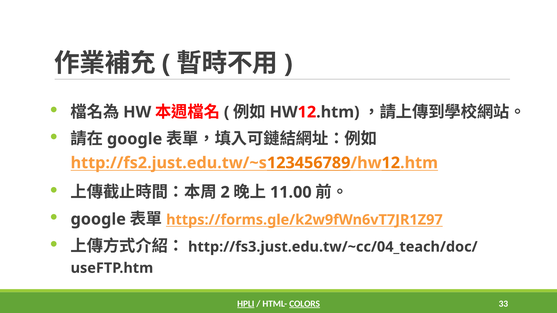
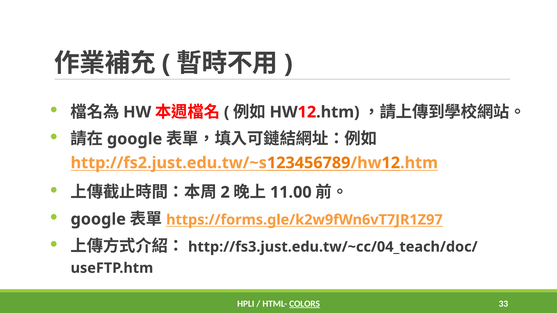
HPLI underline: present -> none
